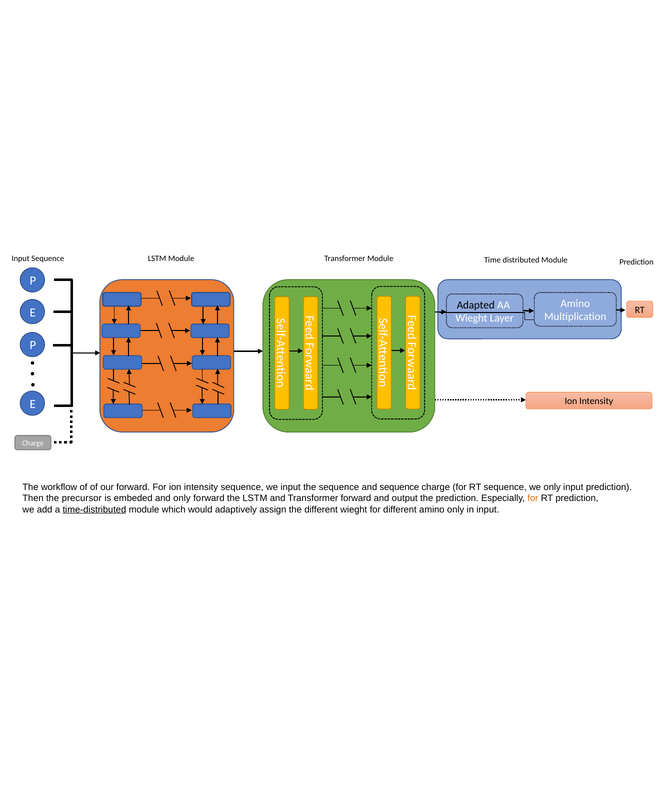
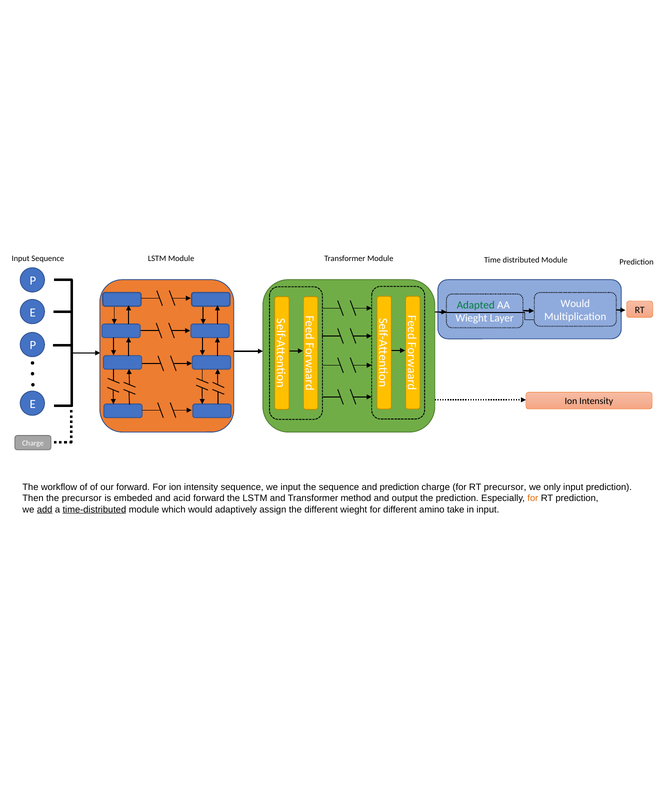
Amino at (575, 304): Amino -> Would
Adapted colour: black -> green
and sequence: sequence -> prediction
RT sequence: sequence -> precursor
and only: only -> acid
Transformer forward: forward -> method
add underline: none -> present
amino only: only -> take
